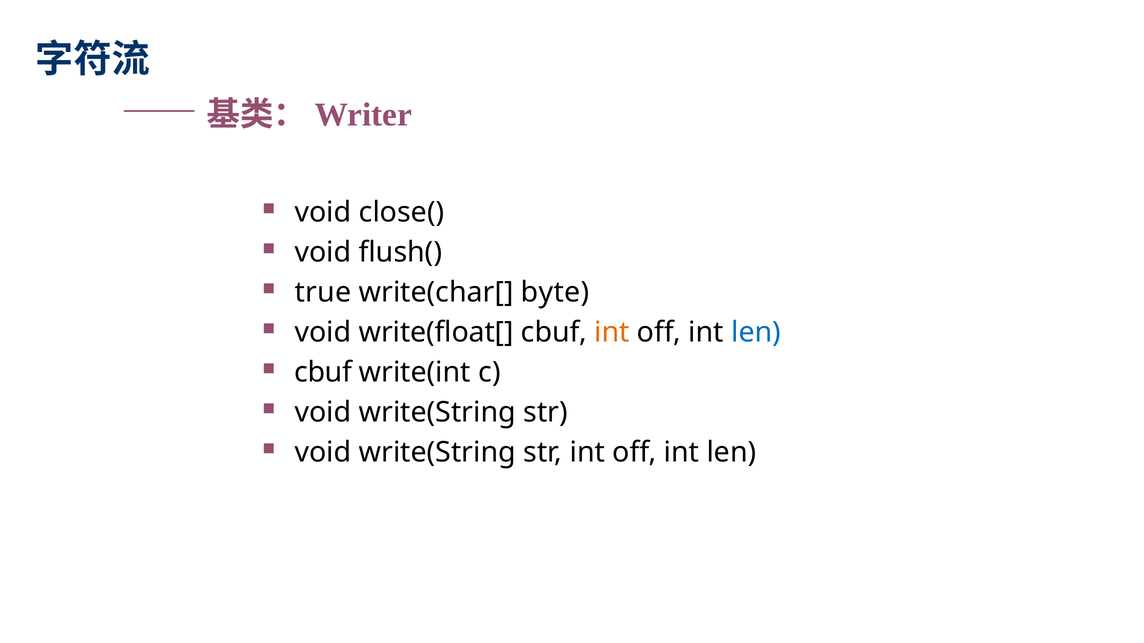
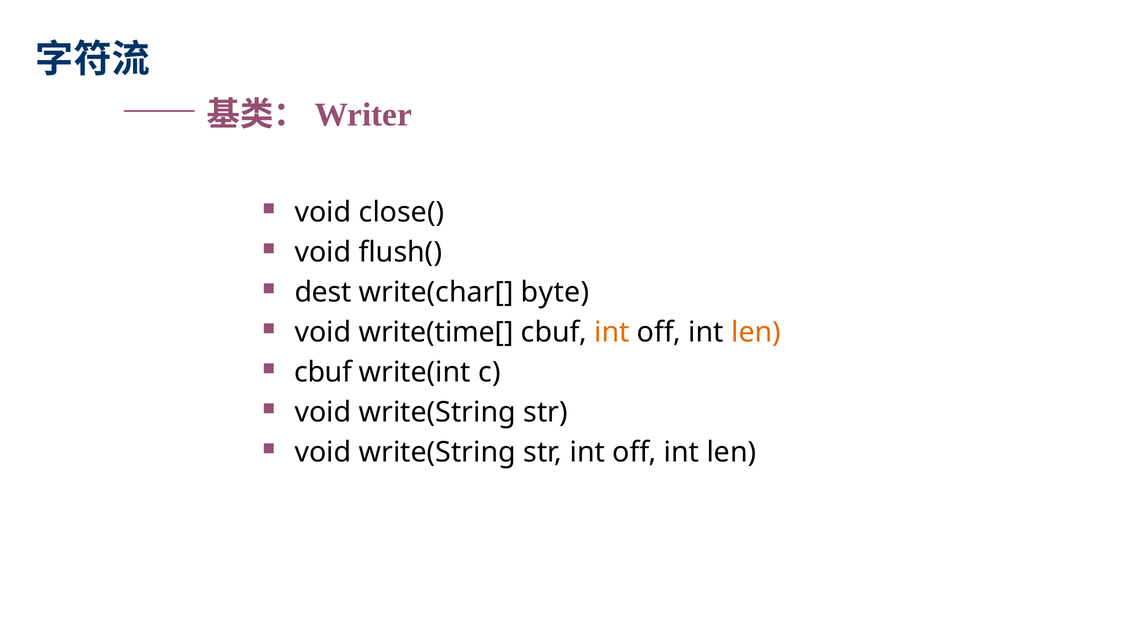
true: true -> dest
write(float[: write(float[ -> write(time[
len at (756, 333) colour: blue -> orange
